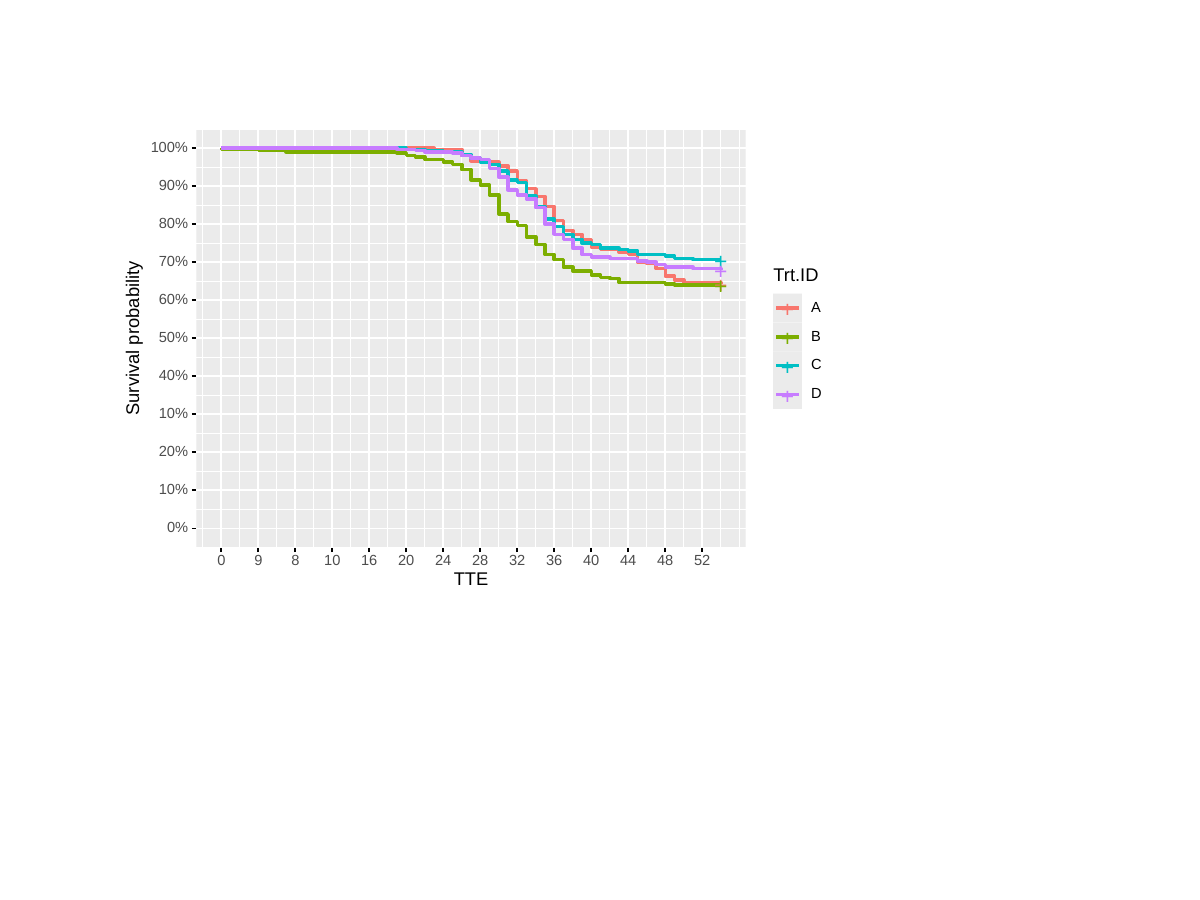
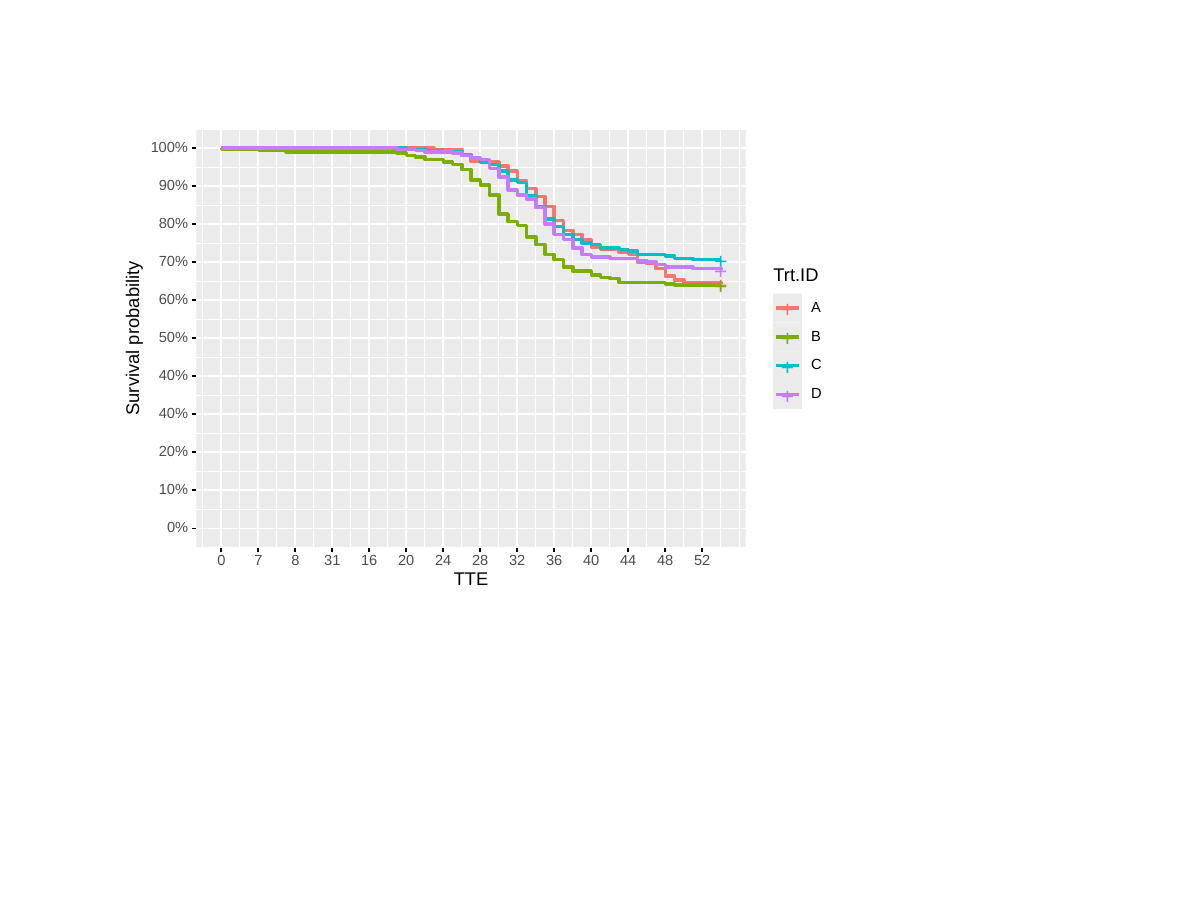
10% at (173, 414): 10% -> 40%
9: 9 -> 7
10: 10 -> 31
